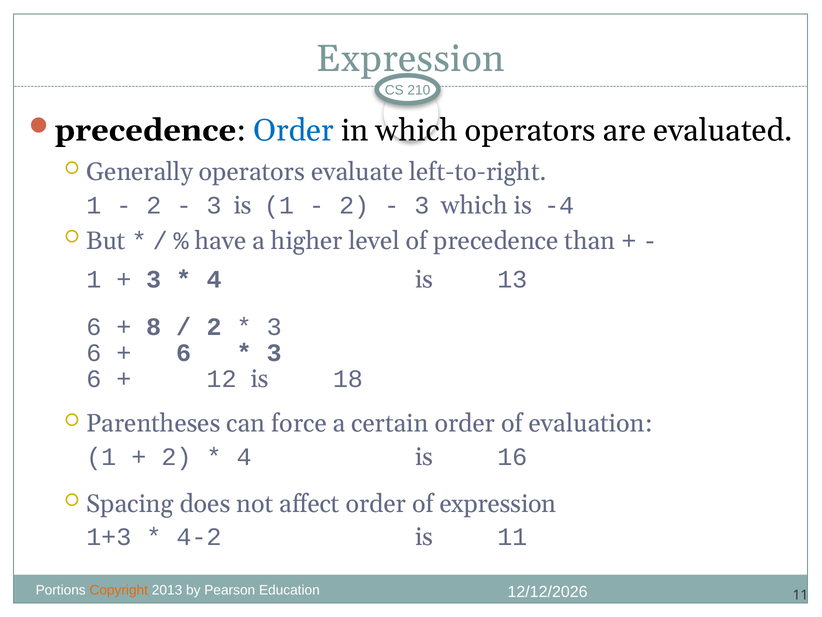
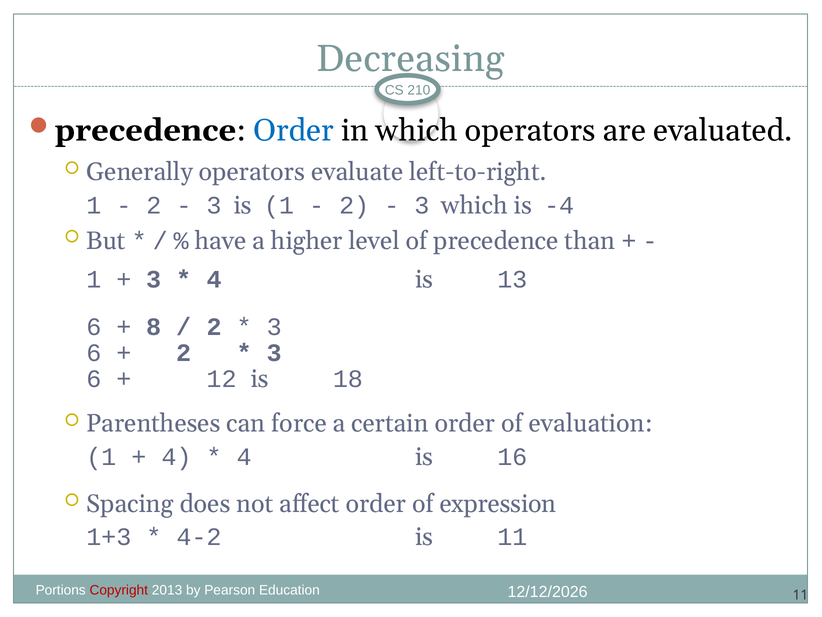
Expression at (410, 59): Expression -> Decreasing
6 at (184, 353): 6 -> 2
2 at (176, 456): 2 -> 4
Copyright colour: orange -> red
